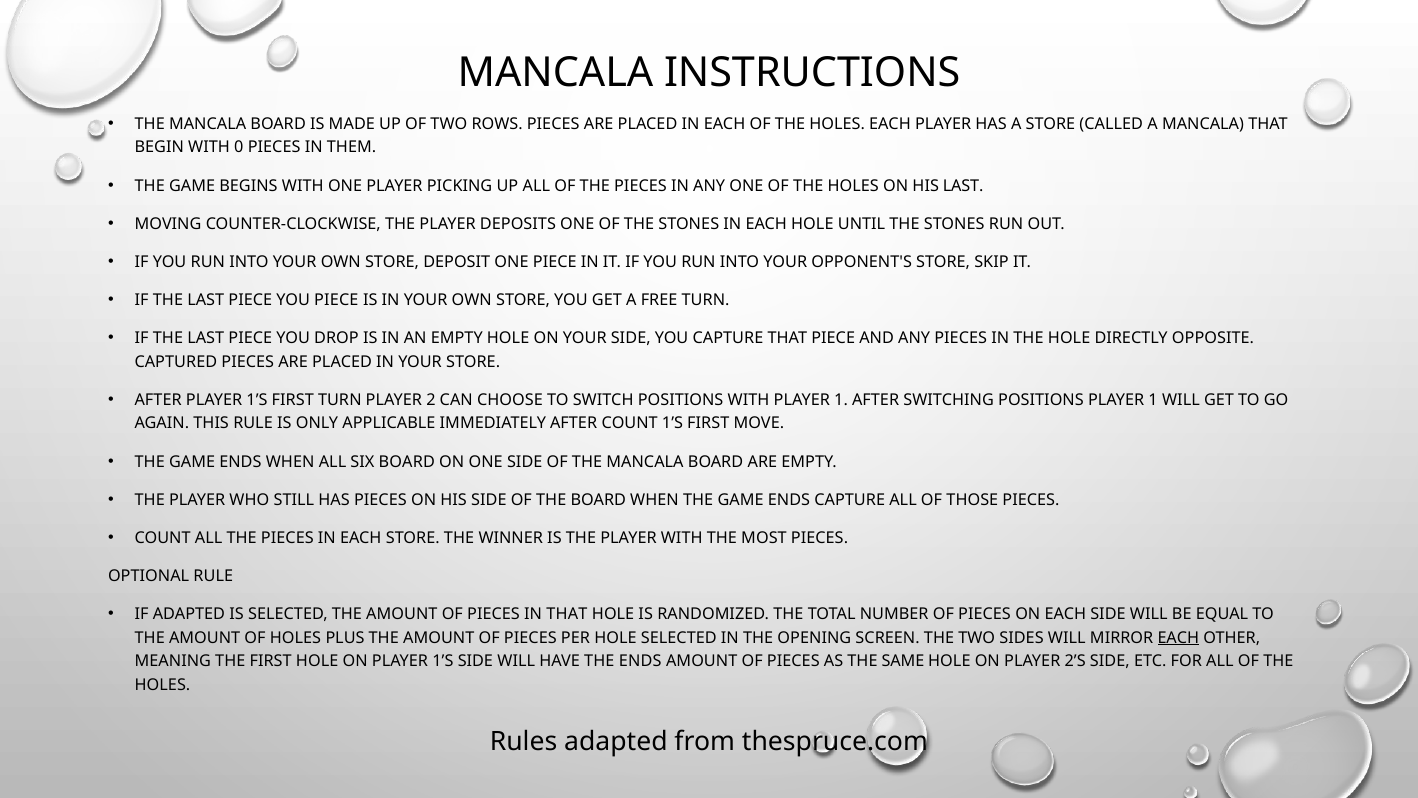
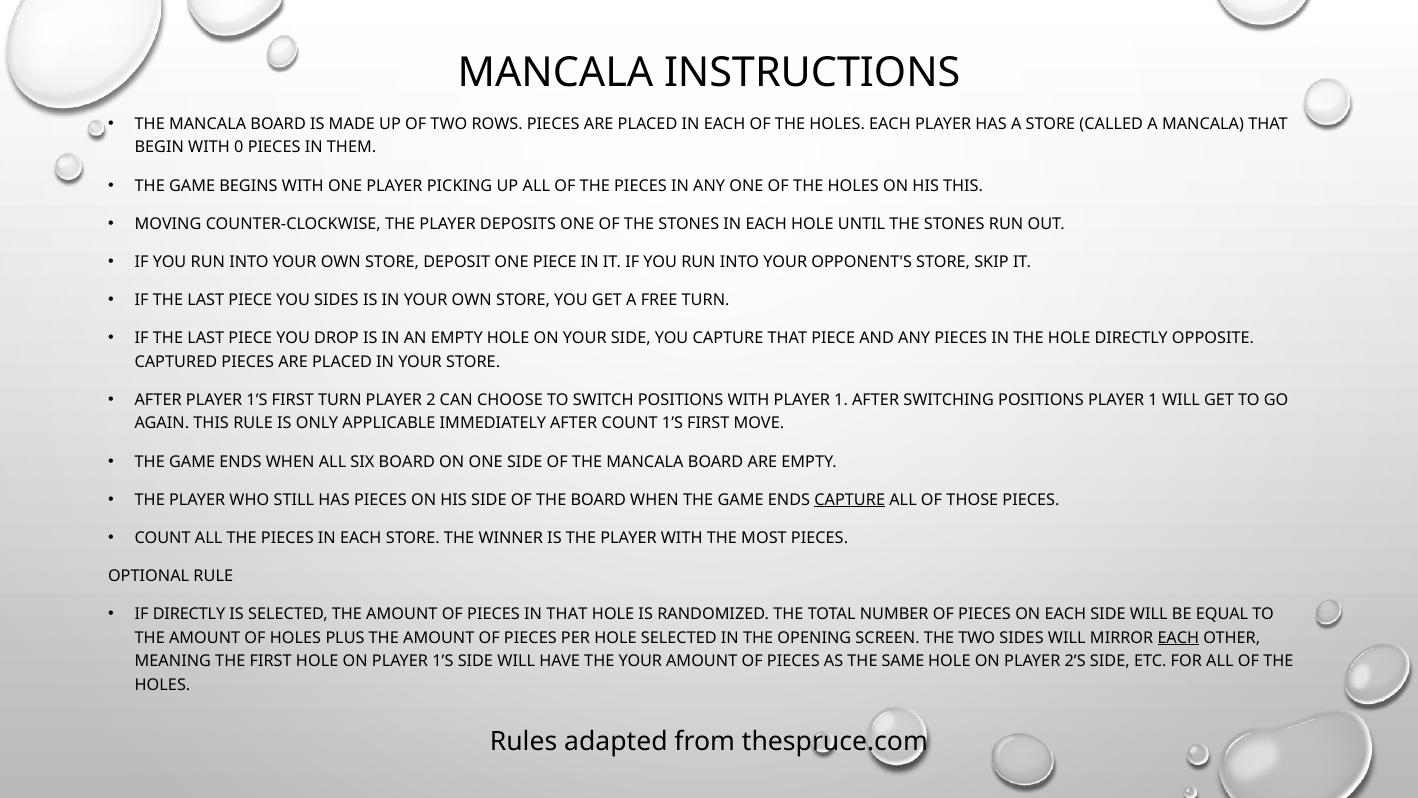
HIS LAST: LAST -> THIS
YOU PIECE: PIECE -> SIDES
CAPTURE at (850, 500) underline: none -> present
IF ADAPTED: ADAPTED -> DIRECTLY
THE ENDS: ENDS -> YOUR
